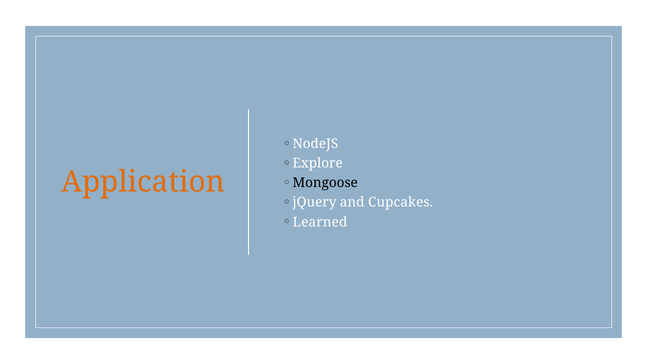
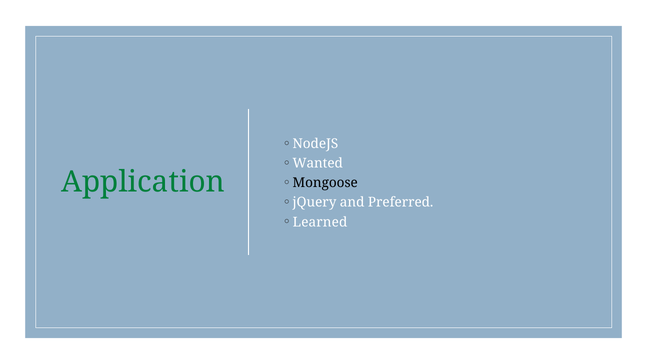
Explore: Explore -> Wanted
Application colour: orange -> green
Cupcakes: Cupcakes -> Preferred
